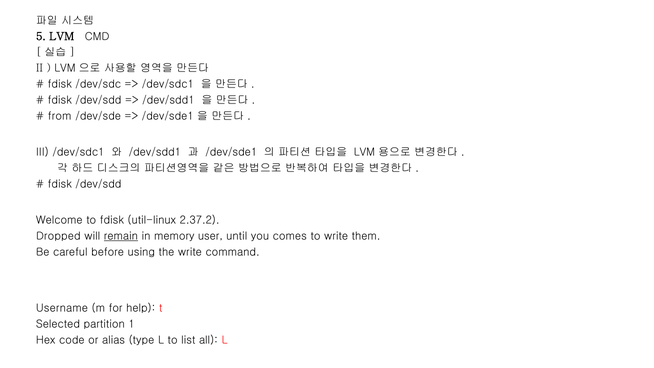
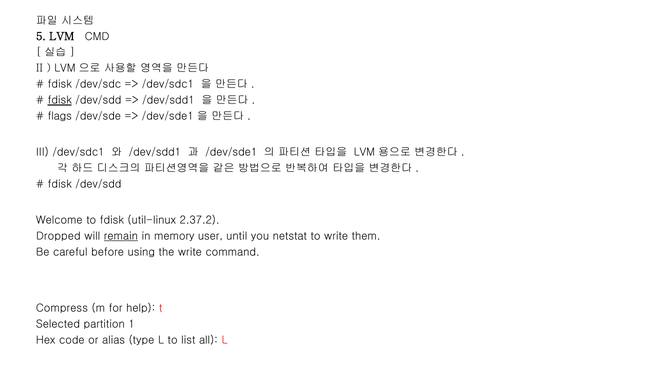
fdisk at (60, 100) underline: none -> present
from: from -> flags
comes: comes -> netstat
Username: Username -> Compress
